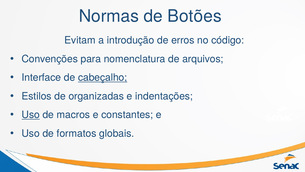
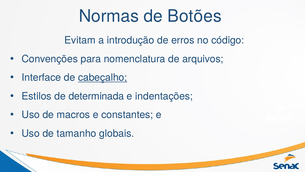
organizadas: organizadas -> determinada
Uso at (31, 115) underline: present -> none
formatos: formatos -> tamanho
